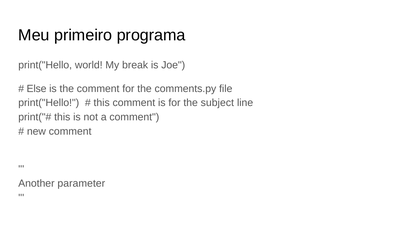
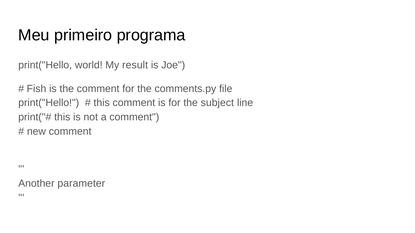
break: break -> result
Else: Else -> Fish
